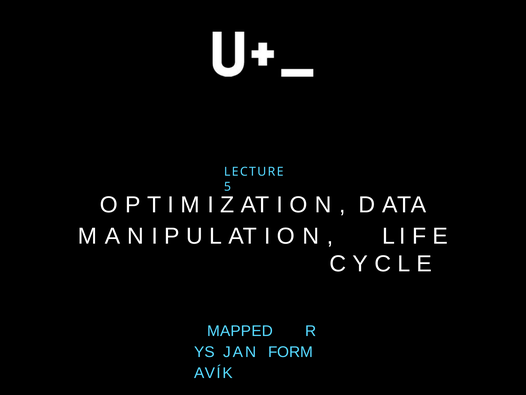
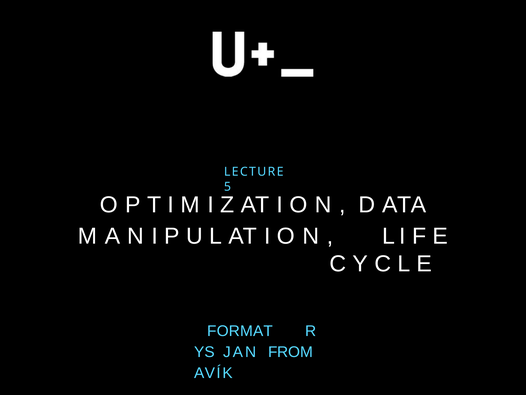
MAPPED: MAPPED -> FORMAT
FORM: FORM -> FROM
